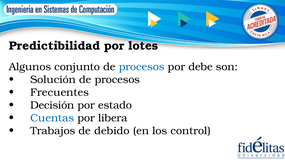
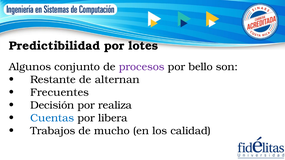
procesos at (142, 67) colour: blue -> purple
debe: debe -> bello
Solución: Solución -> Restante
procesos at (117, 80): procesos -> alternan
estado: estado -> realiza
debido: debido -> mucho
control: control -> calidad
